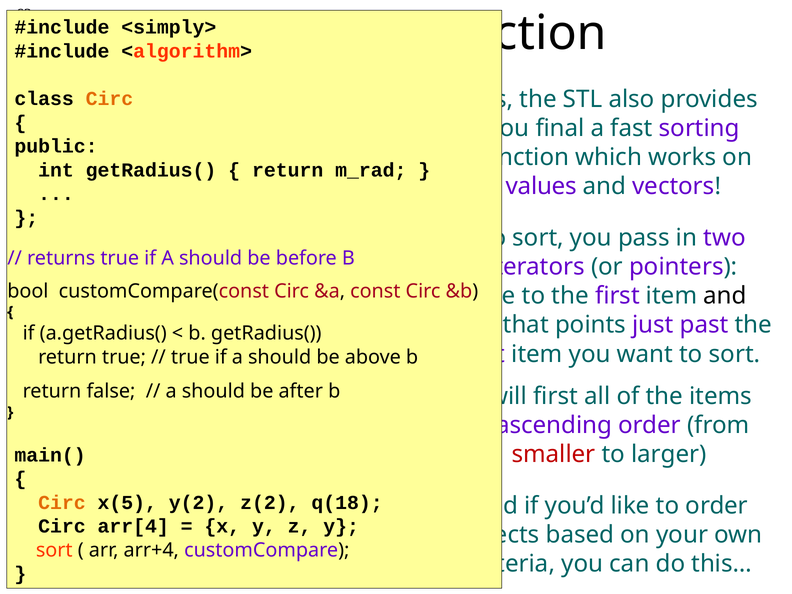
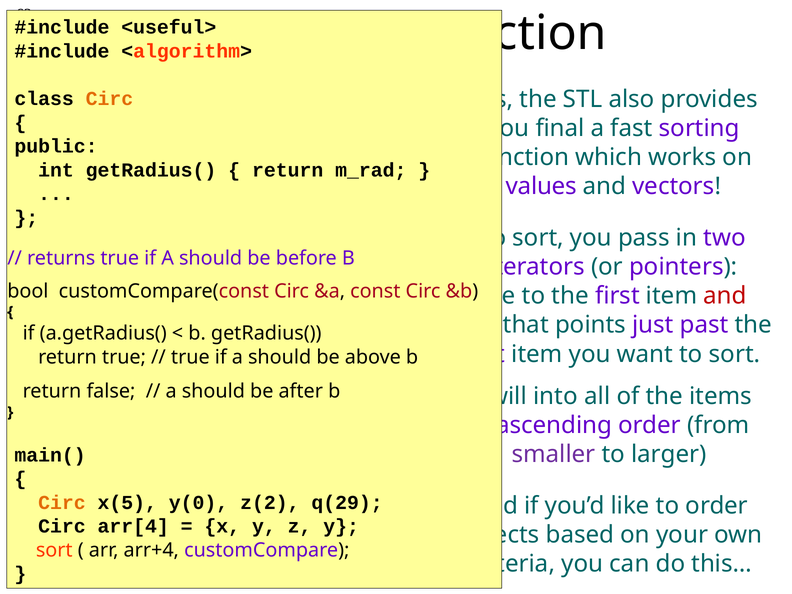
<simply>: <simply> -> <useful>
and at (725, 296) colour: black -> red
first at (556, 396): first -> into
smaller colour: red -> purple
y(2: y(2 -> y(0
q(18: q(18 -> q(29
